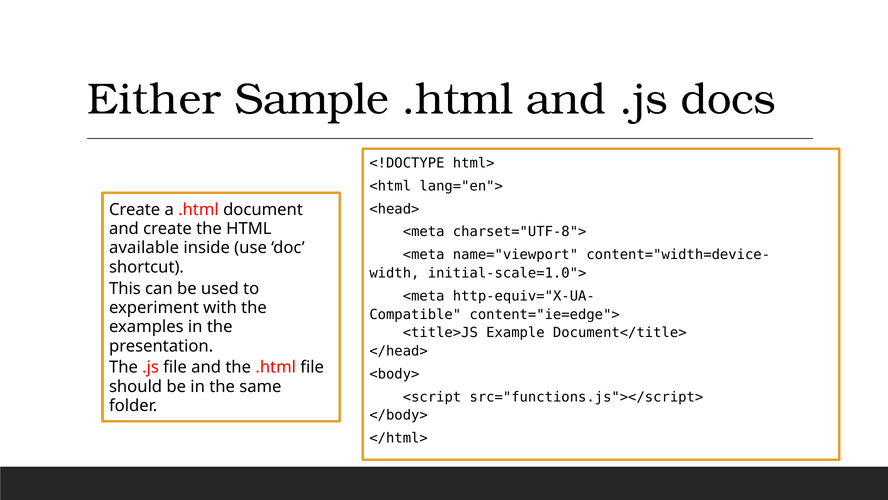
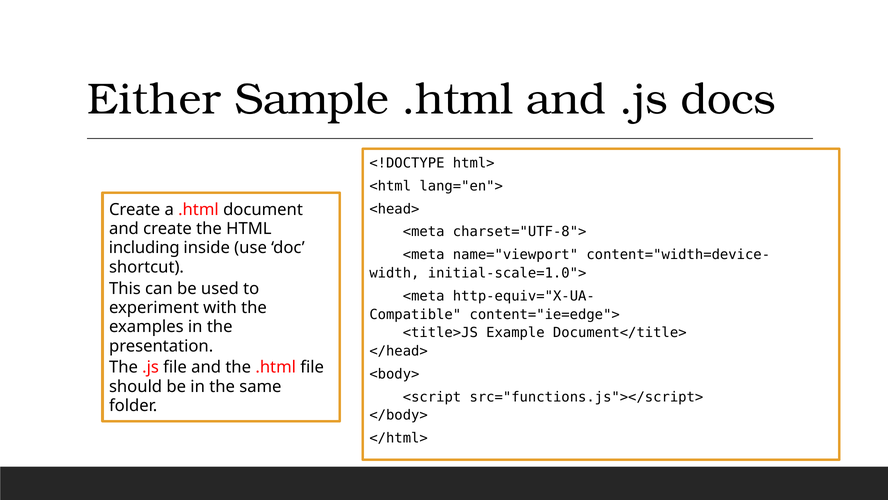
available: available -> including
